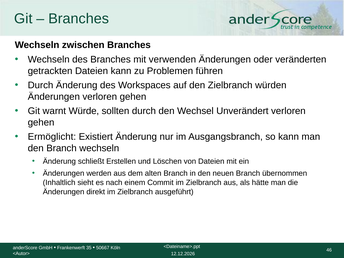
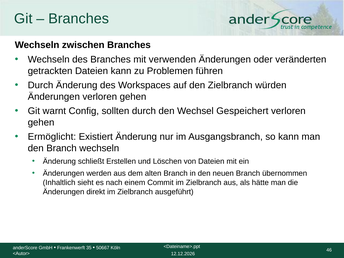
Würde: Würde -> Config
Unverändert: Unverändert -> Gespeichert
